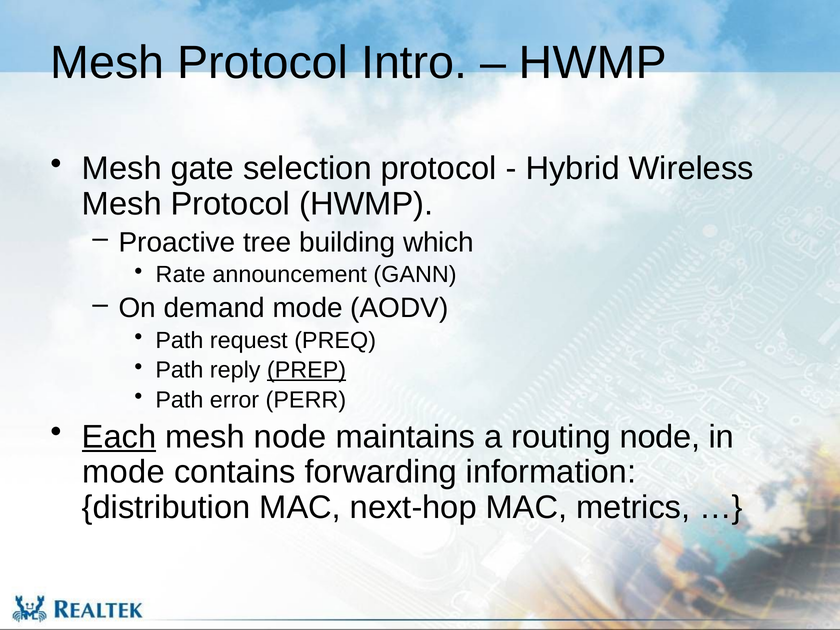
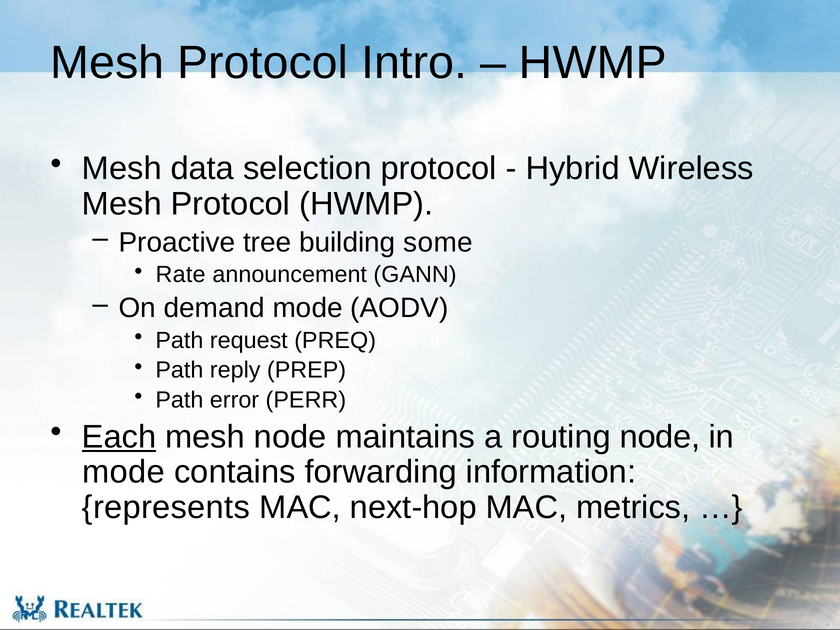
gate: gate -> data
which: which -> some
PREP underline: present -> none
distribution: distribution -> represents
